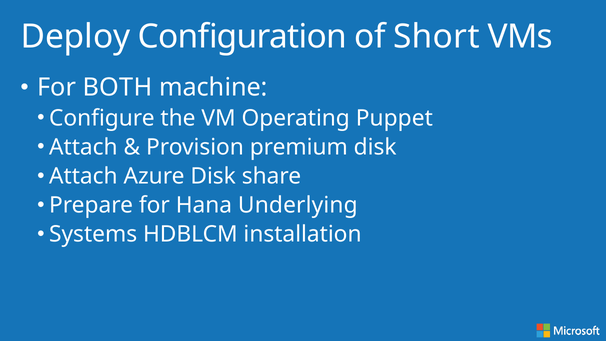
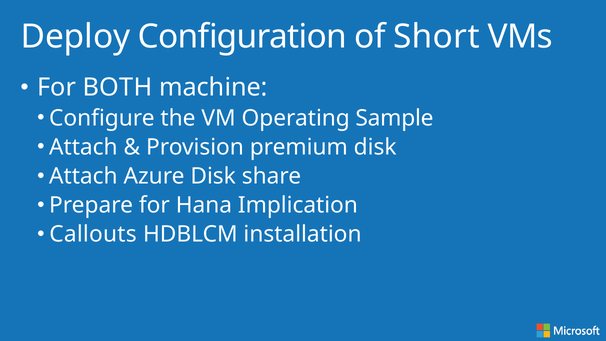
Puppet: Puppet -> Sample
Underlying: Underlying -> Implication
Systems: Systems -> Callouts
